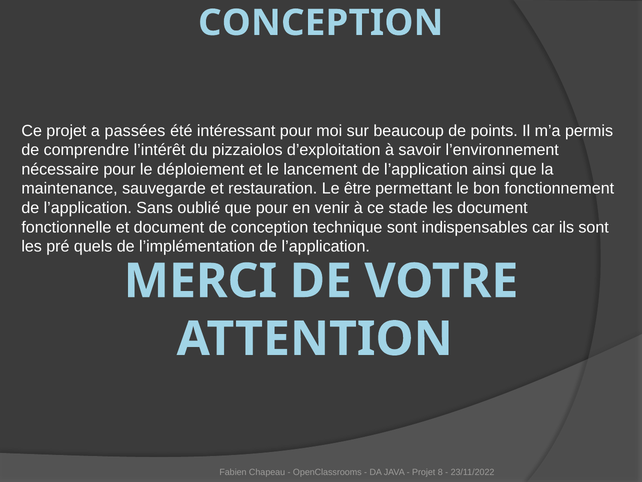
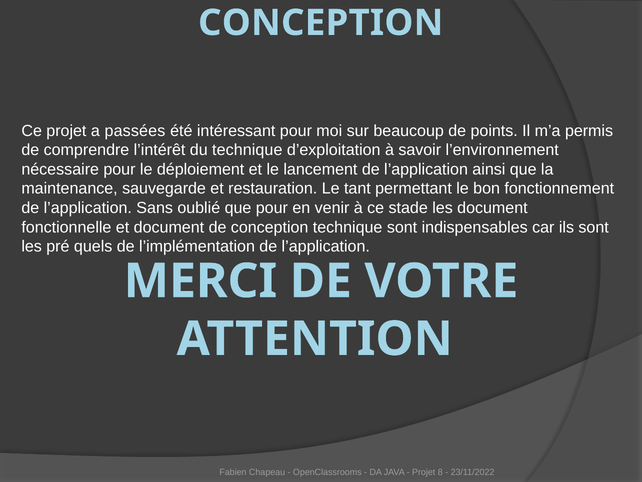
du pizzaiolos: pizzaiolos -> technique
être: être -> tant
